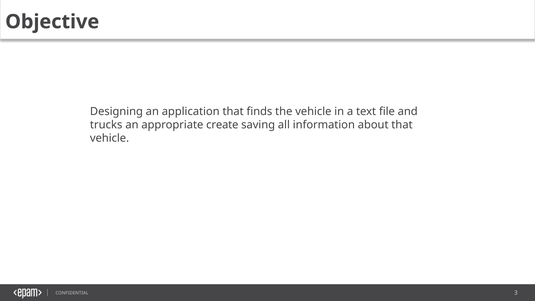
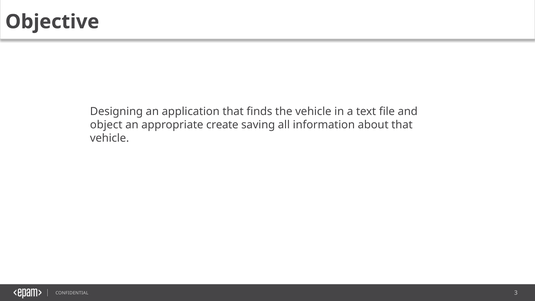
trucks: trucks -> object
